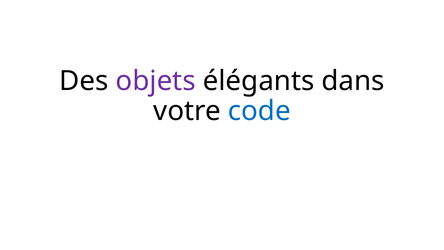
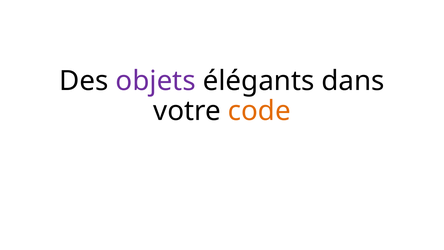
code colour: blue -> orange
